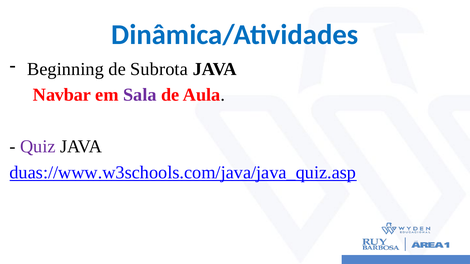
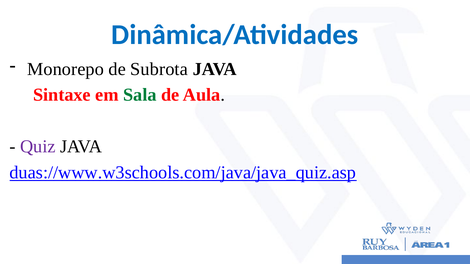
Beginning: Beginning -> Monorepo
Navbar: Navbar -> Sintaxe
Sala colour: purple -> green
